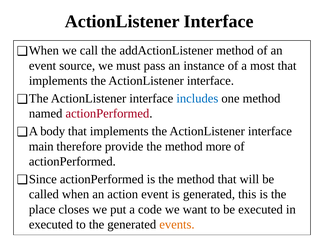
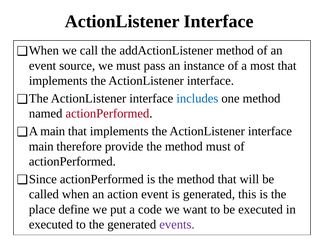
A body: body -> main
method more: more -> must
closes: closes -> define
events colour: orange -> purple
